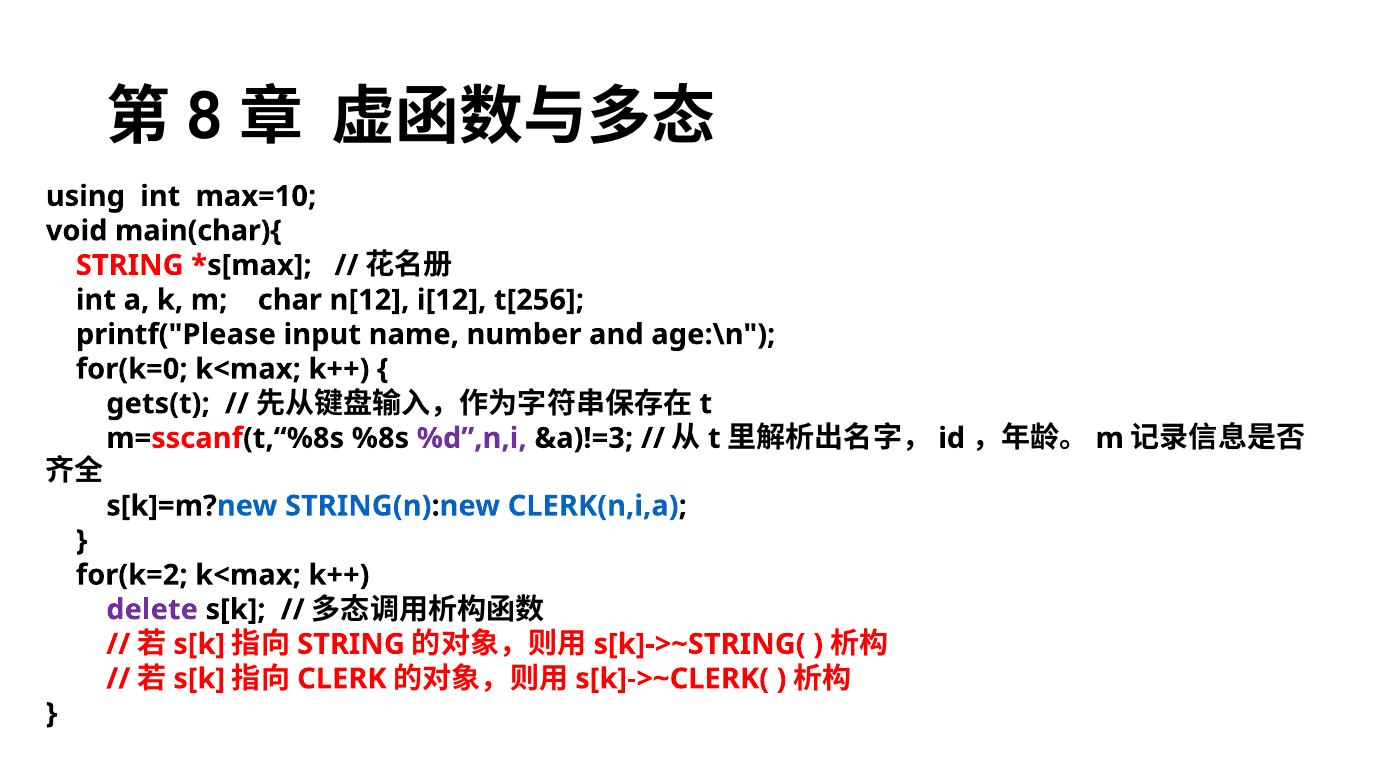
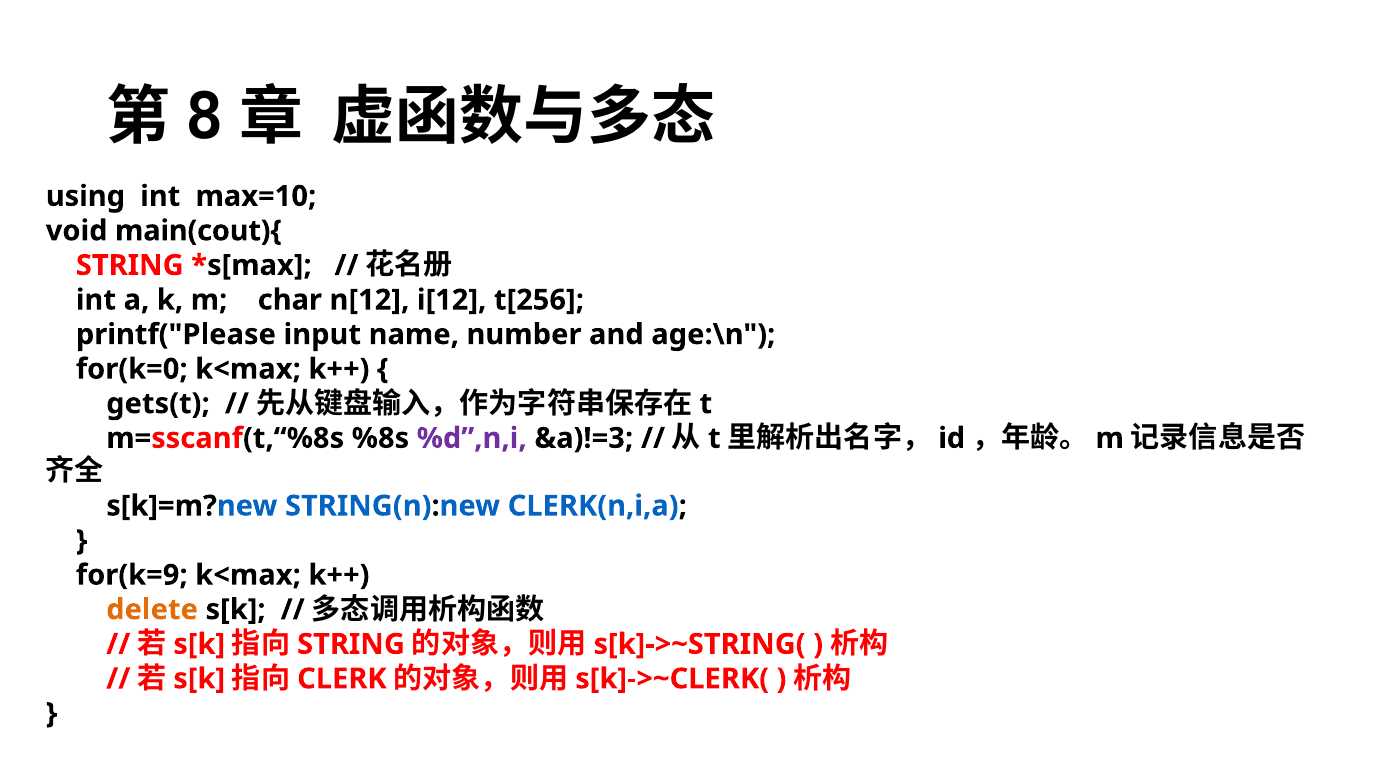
main(char){: main(char){ -> main(cout){
for(k=2: for(k=2 -> for(k=9
delete colour: purple -> orange
